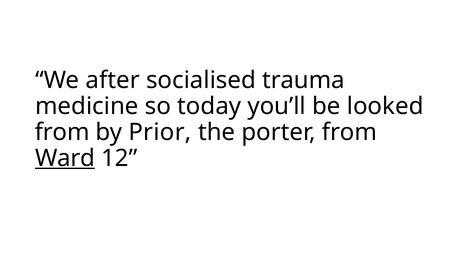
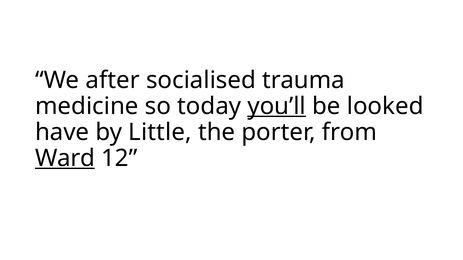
you’ll underline: none -> present
from at (62, 132): from -> have
Prior: Prior -> Little
